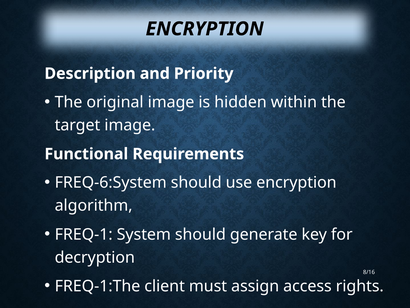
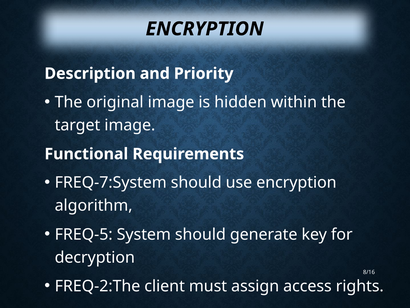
FREQ-6:System: FREQ-6:System -> FREQ-7:System
FREQ-1: FREQ-1 -> FREQ-5
FREQ-1:The: FREQ-1:The -> FREQ-2:The
